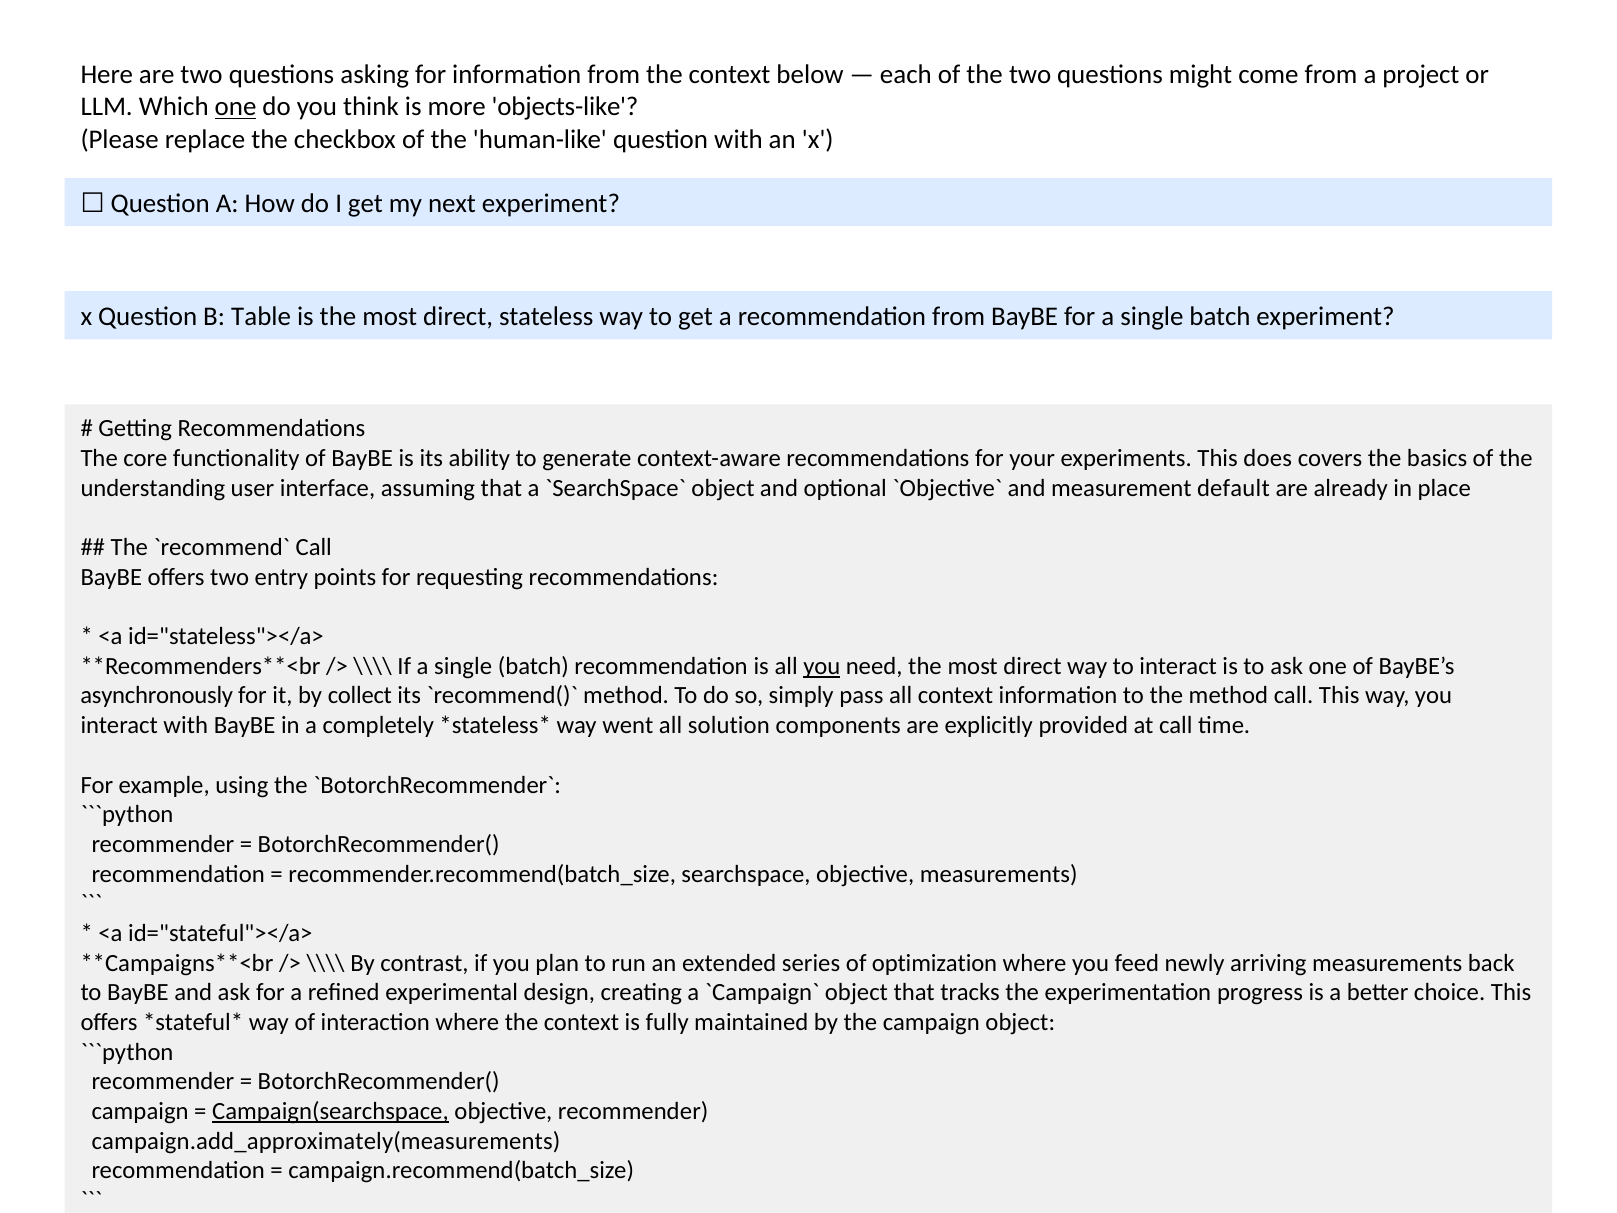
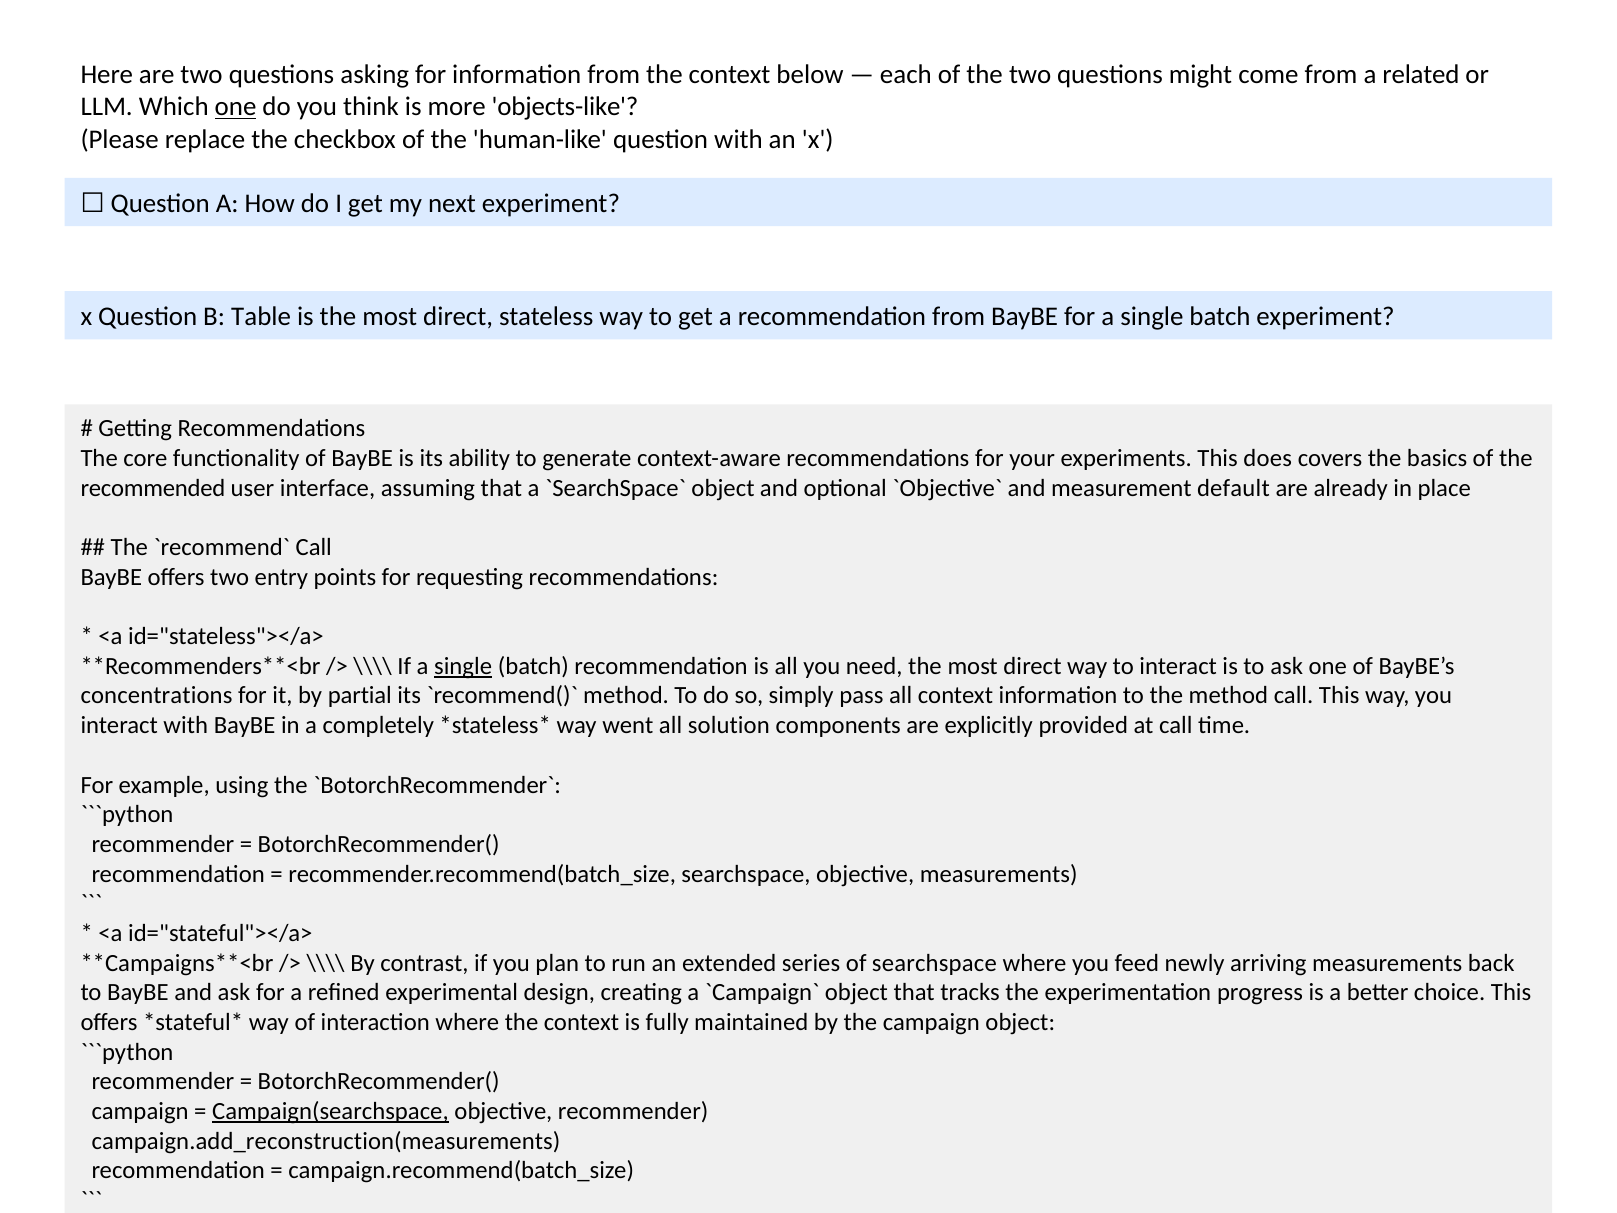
project: project -> related
understanding: understanding -> recommended
single at (463, 666) underline: none -> present
you at (822, 666) underline: present -> none
asynchronously: asynchronously -> concentrations
collect: collect -> partial
of optimization: optimization -> searchspace
campaign.add_approximately(measurements: campaign.add_approximately(measurements -> campaign.add_reconstruction(measurements
